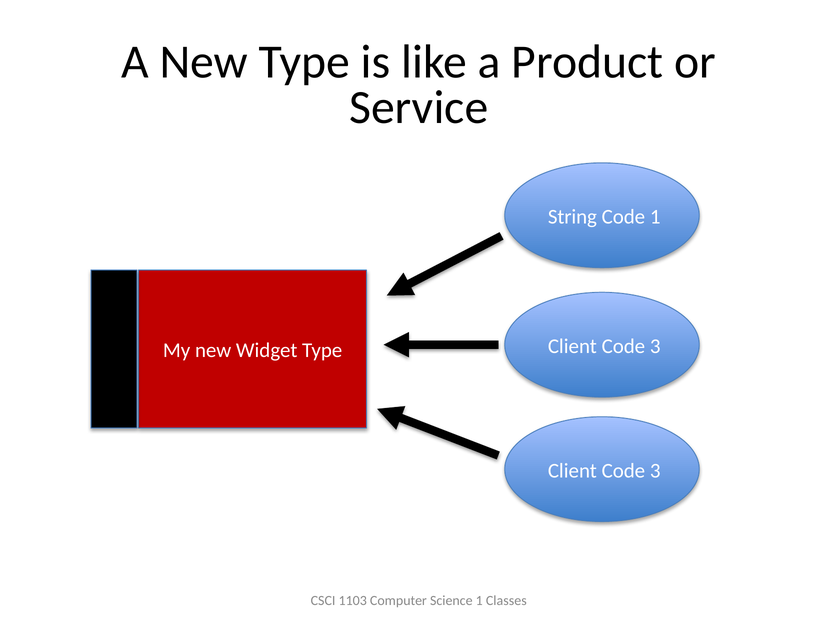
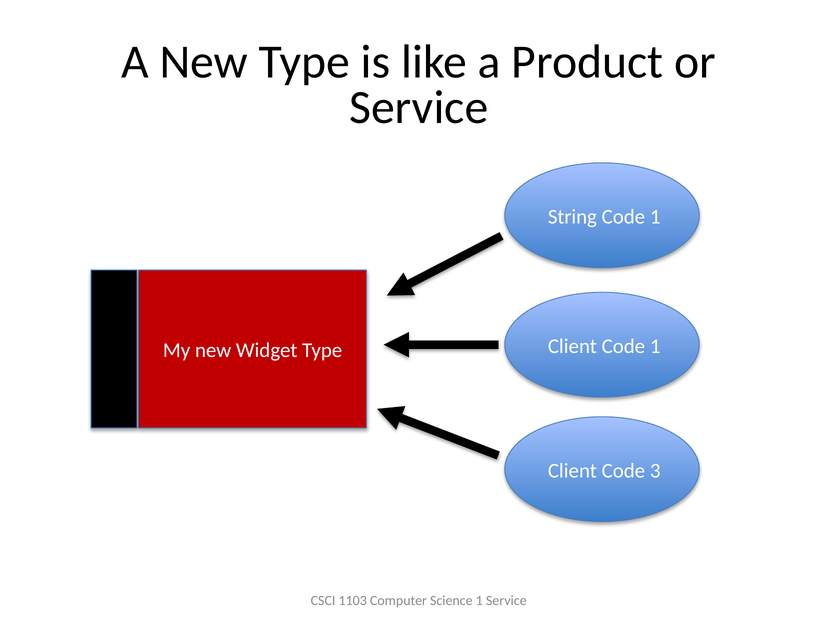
3 at (655, 346): 3 -> 1
1 Classes: Classes -> Service
